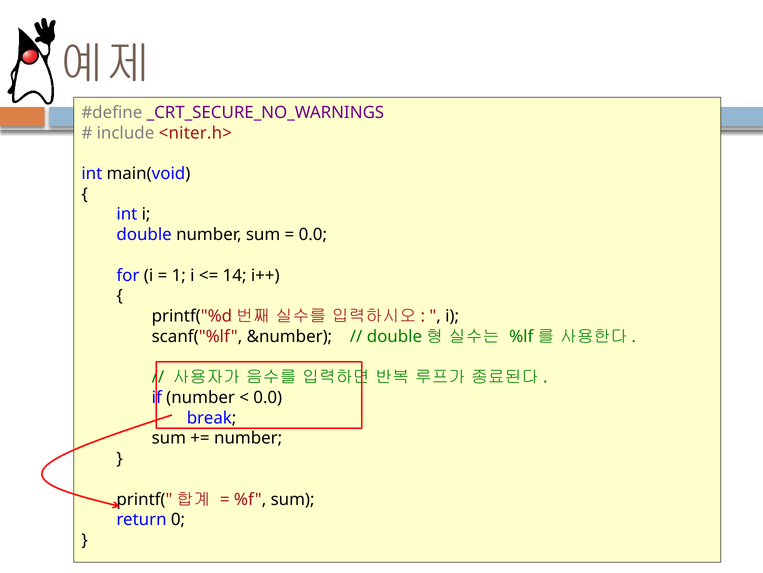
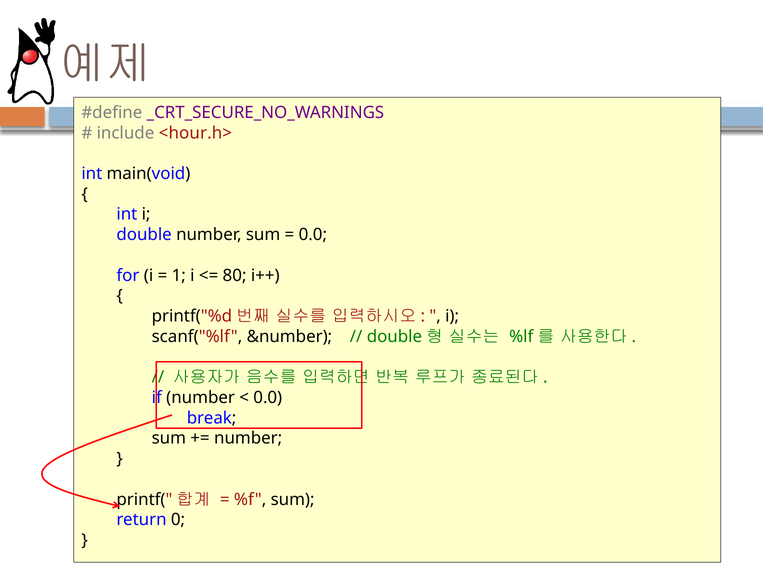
<niter.h>: <niter.h> -> <hour.h>
14: 14 -> 80
